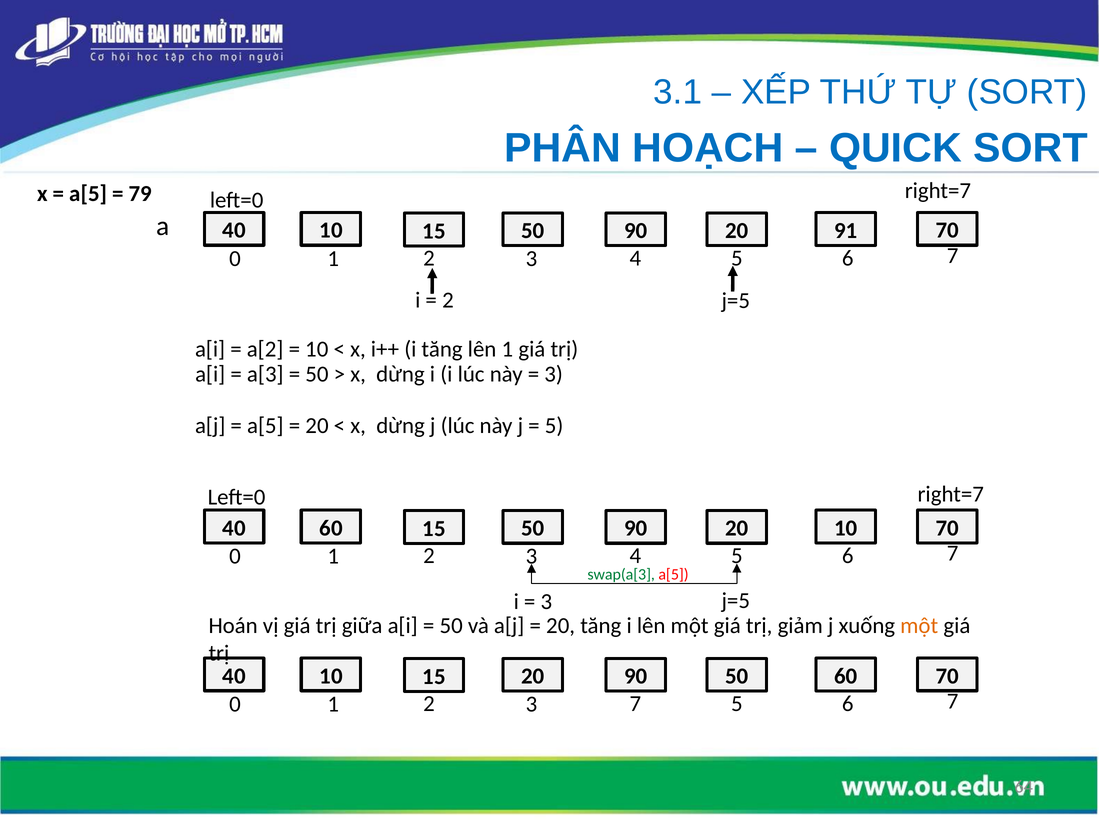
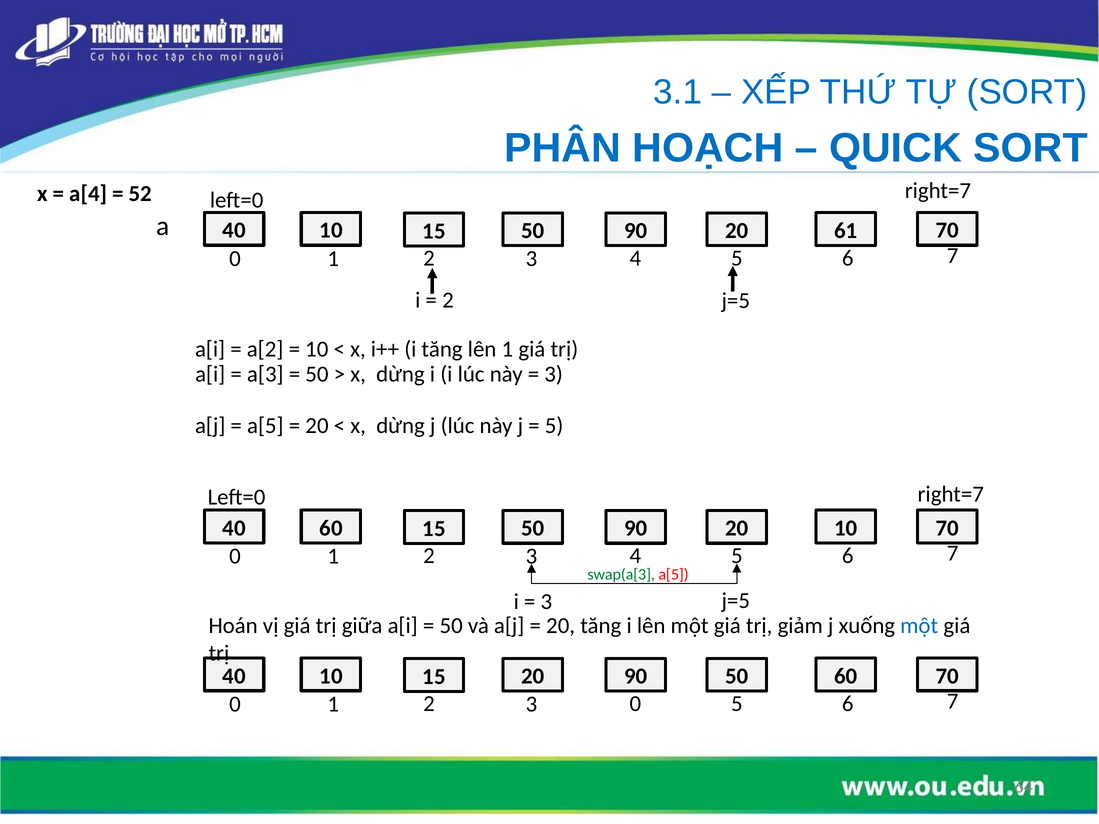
a[5 at (88, 194): a[5 -> a[4
79: 79 -> 52
91: 91 -> 61
một at (919, 626) colour: orange -> blue
3 7: 7 -> 0
